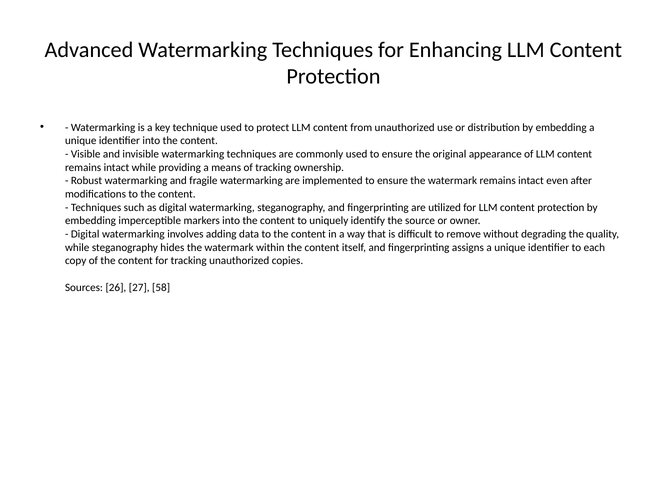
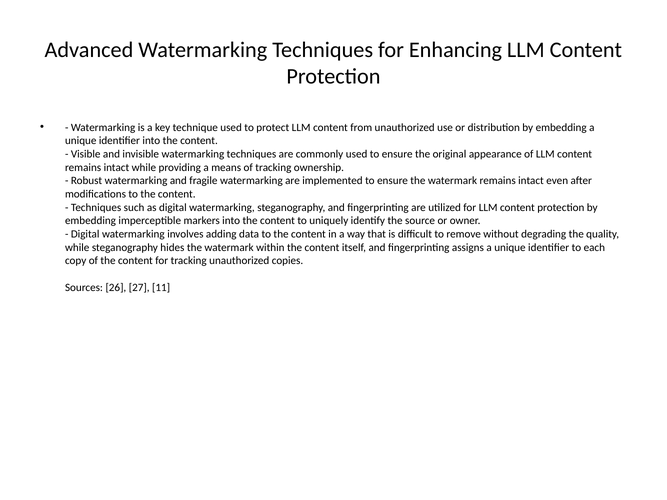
58: 58 -> 11
